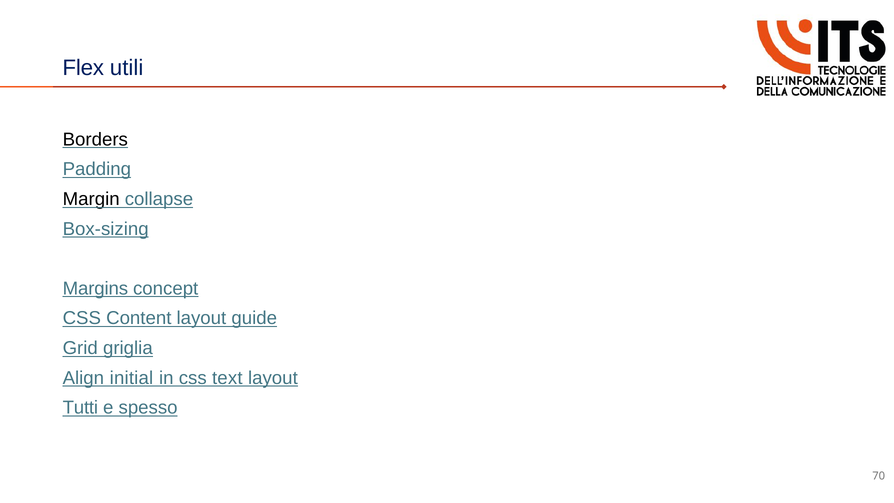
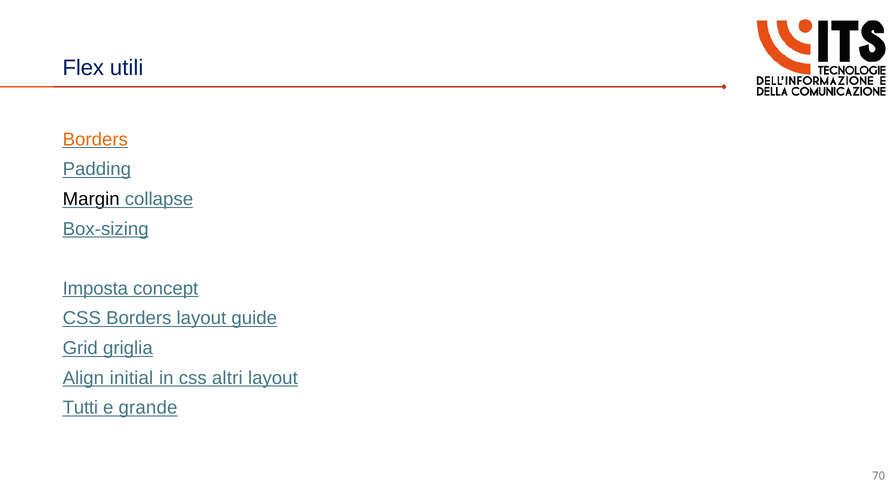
Borders at (95, 139) colour: black -> orange
Margins: Margins -> Imposta
CSS Content: Content -> Borders
text: text -> altri
spesso: spesso -> grande
